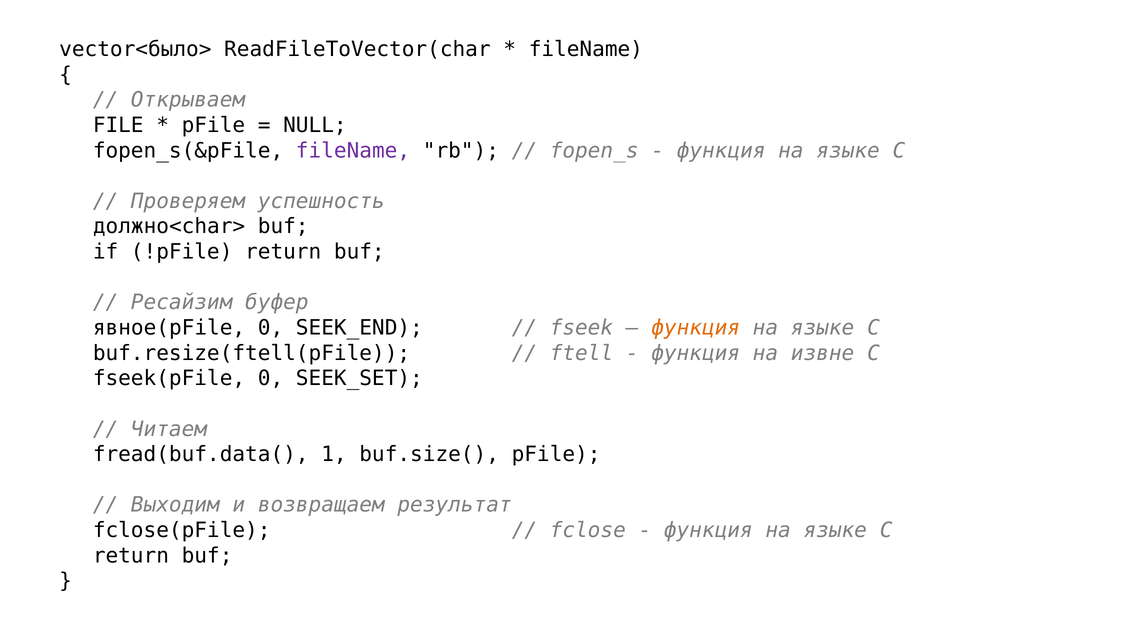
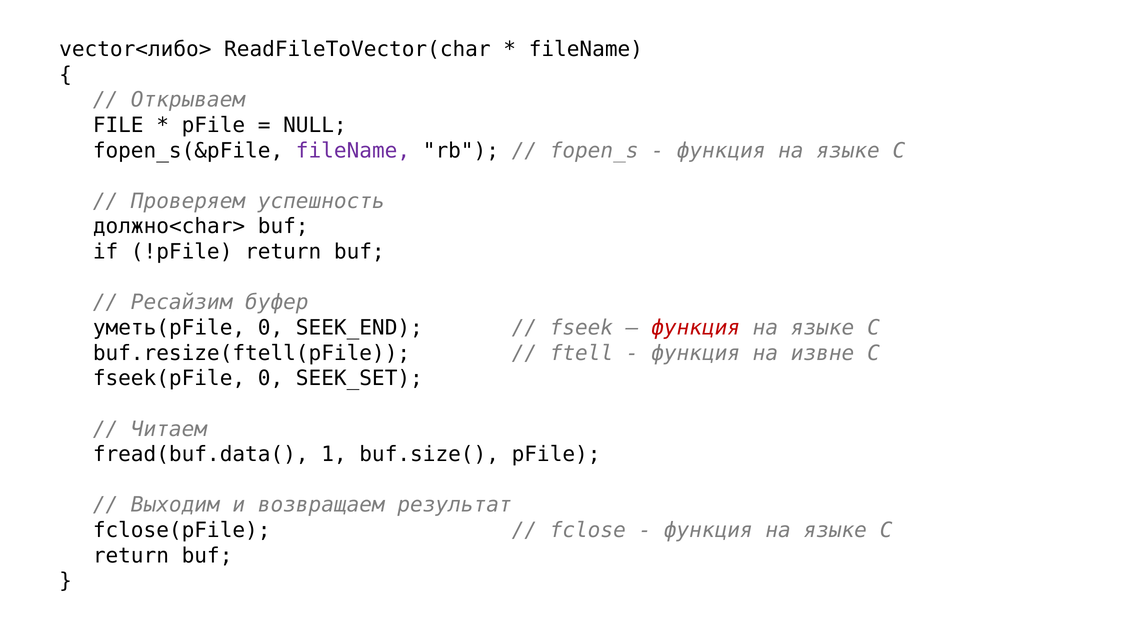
vector<было>: vector<было> -> vector<либо>
явное(pFile: явное(pFile -> уметь(pFile
функция at (696, 328) colour: orange -> red
